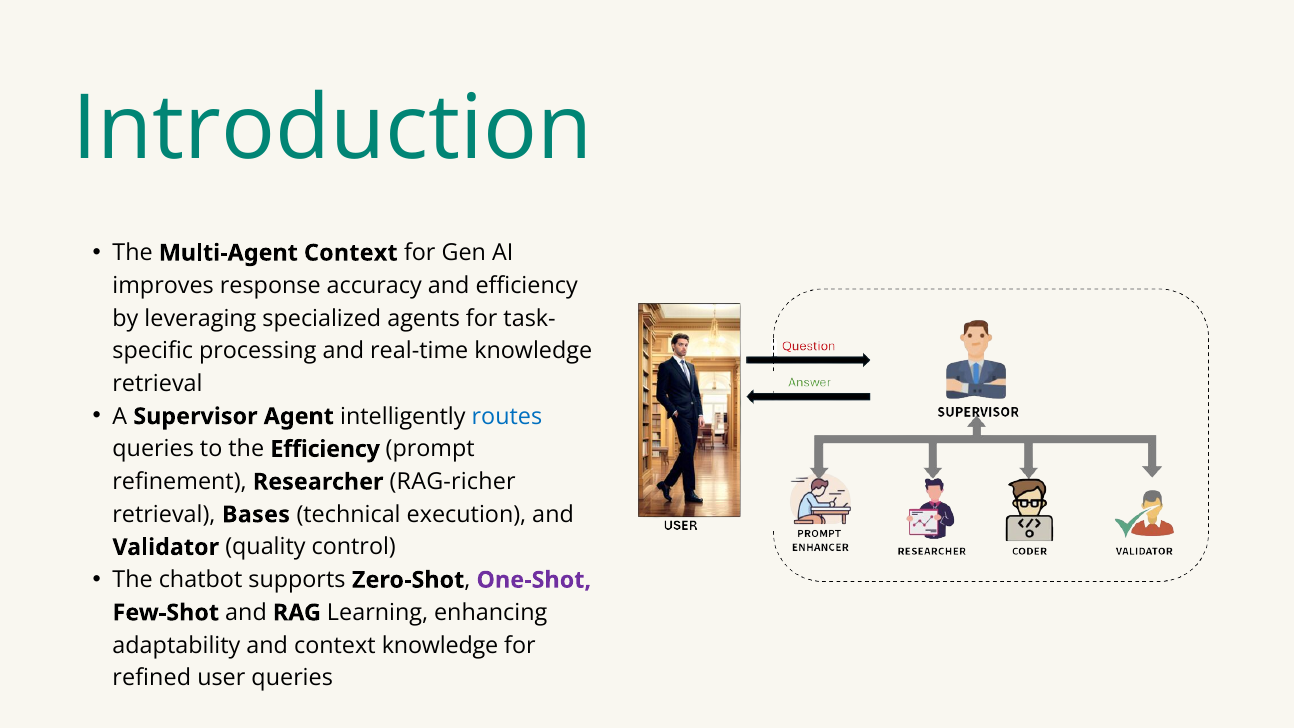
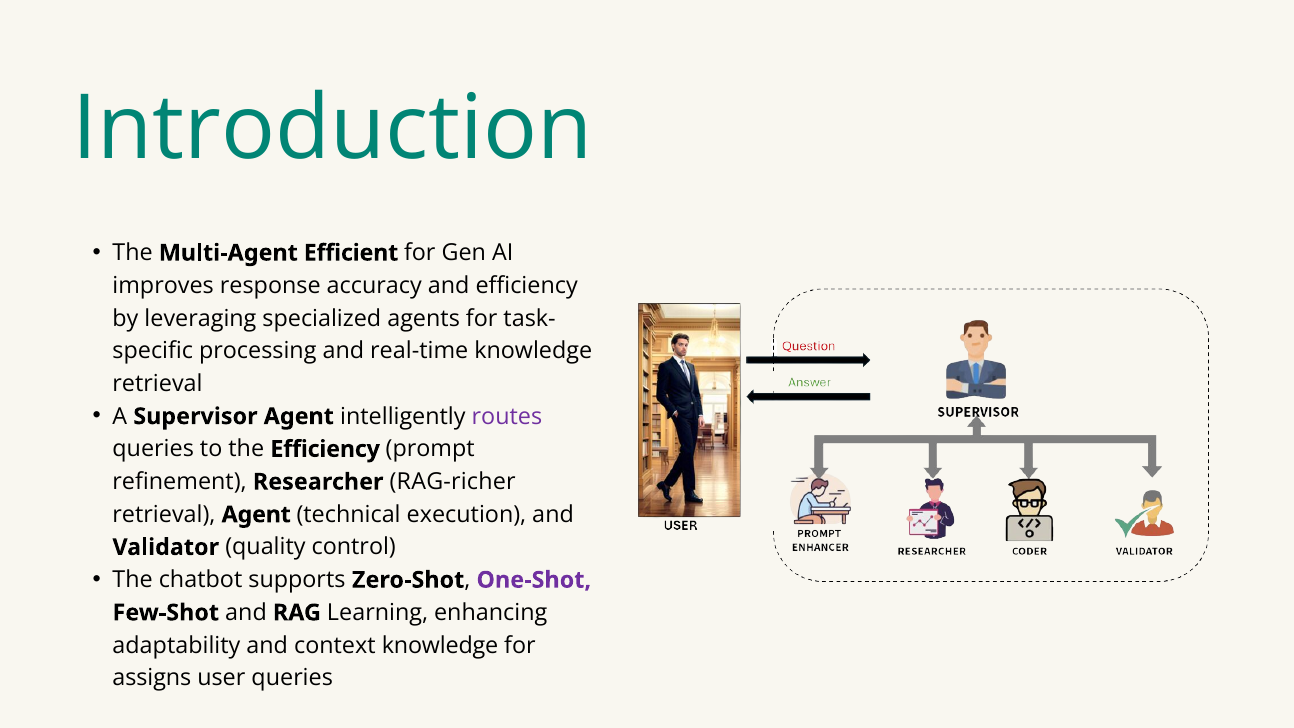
Multi-Agent Context: Context -> Efficient
routes colour: blue -> purple
retrieval Bases: Bases -> Agent
refined: refined -> assigns
